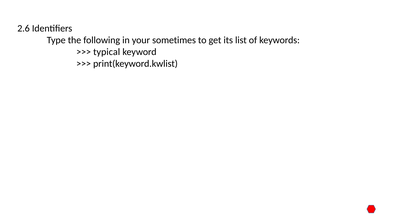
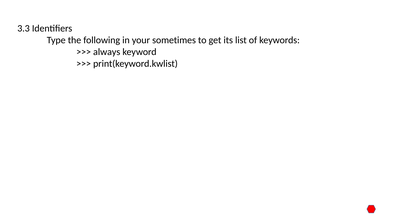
2.6: 2.6 -> 3.3
typical: typical -> always
